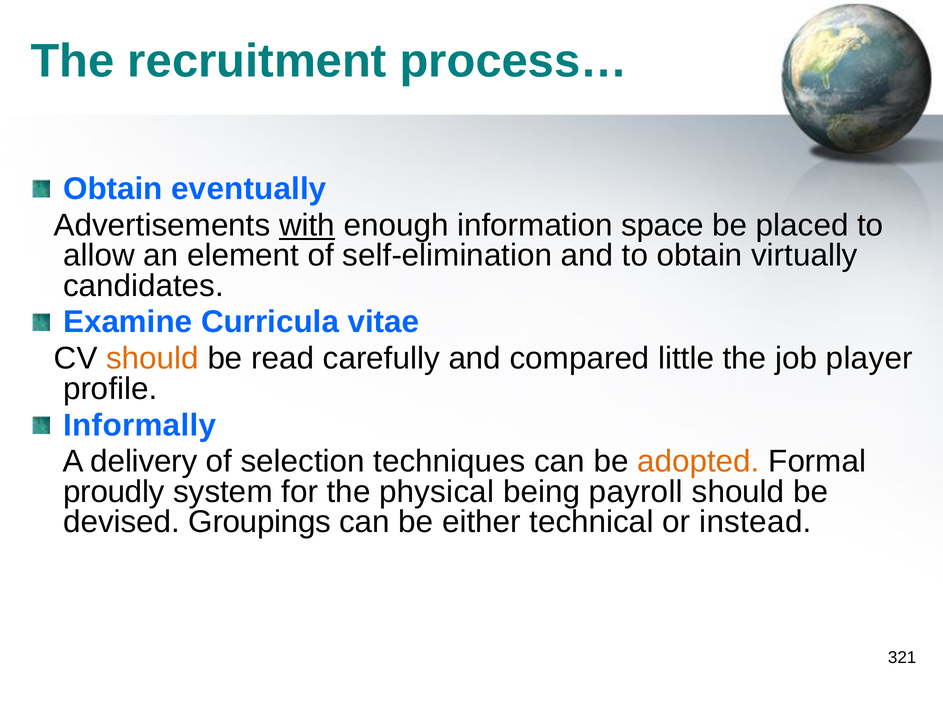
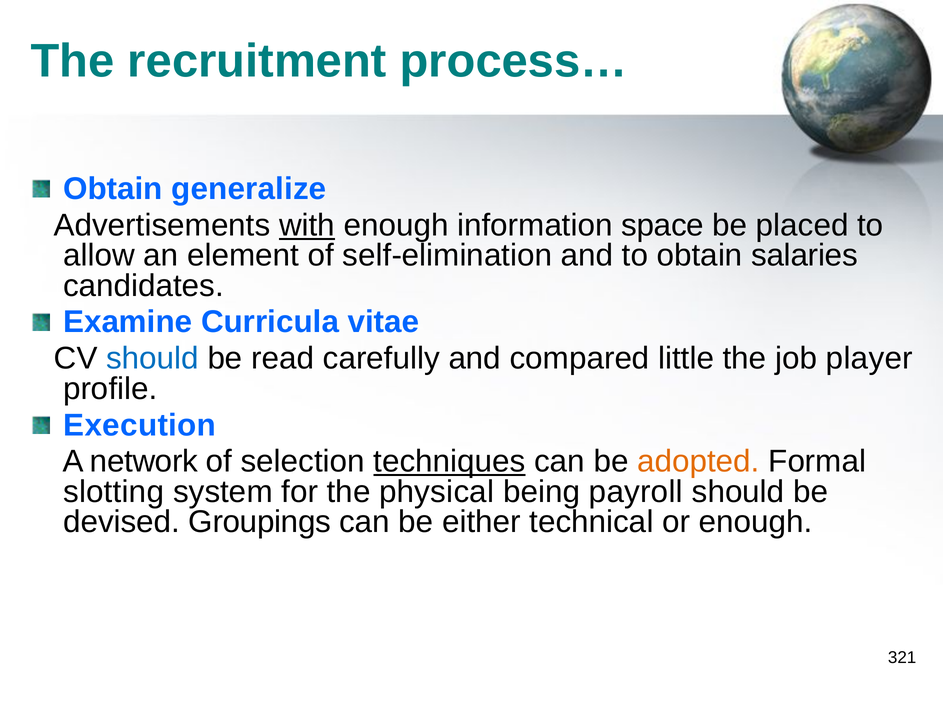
eventually: eventually -> generalize
virtually: virtually -> salaries
should at (153, 359) colour: orange -> blue
Informally: Informally -> Execution
delivery: delivery -> network
techniques underline: none -> present
proudly: proudly -> slotting
or instead: instead -> enough
